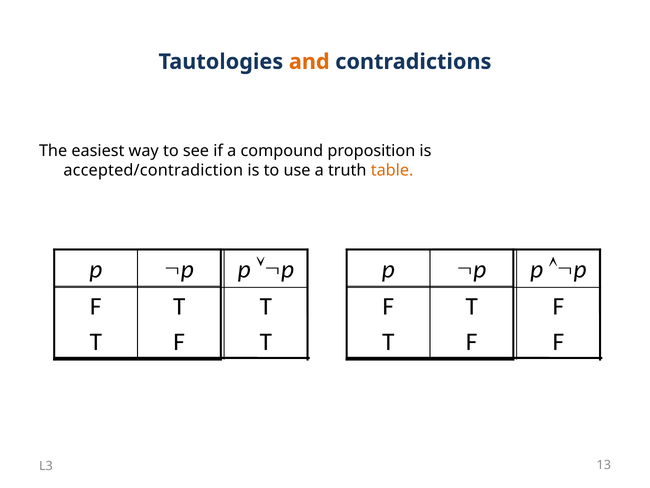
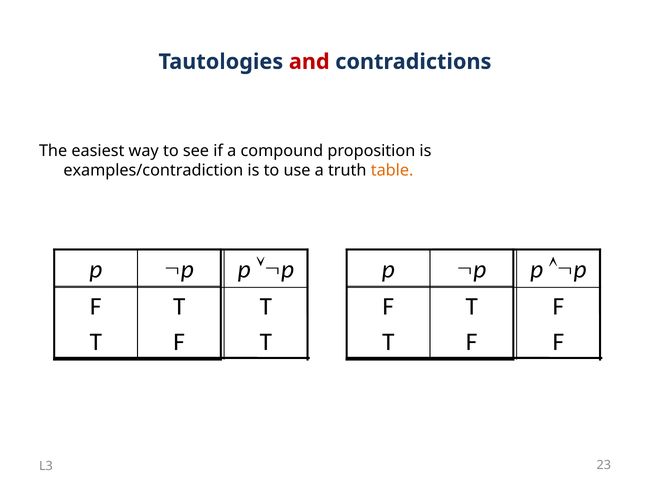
and colour: orange -> red
accepted/contradiction: accepted/contradiction -> examples/contradiction
13: 13 -> 23
